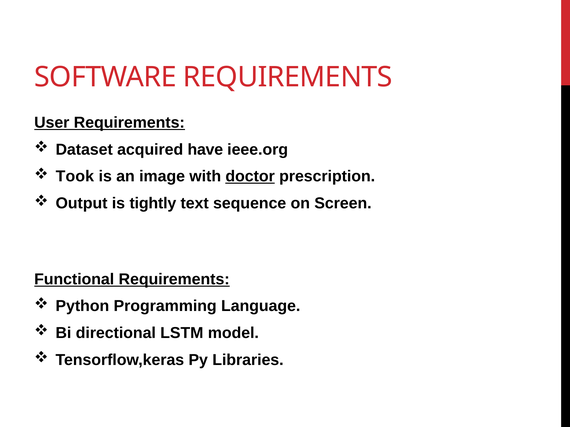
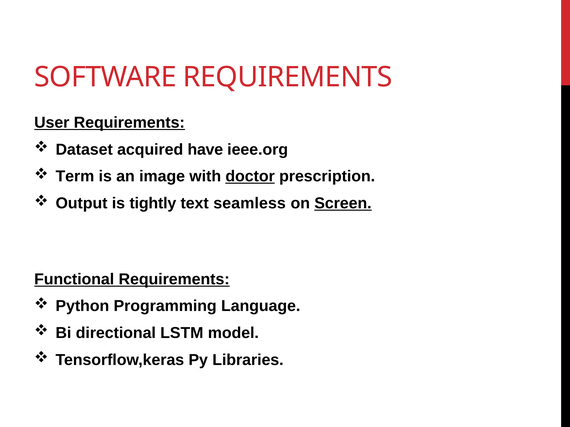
Took: Took -> Term
sequence: sequence -> seamless
Screen underline: none -> present
